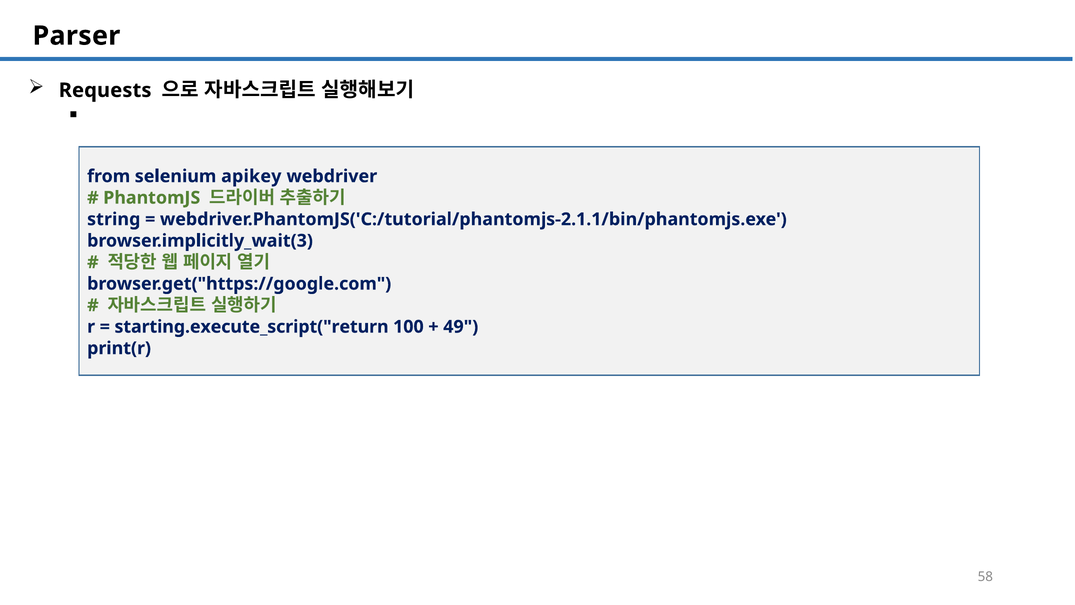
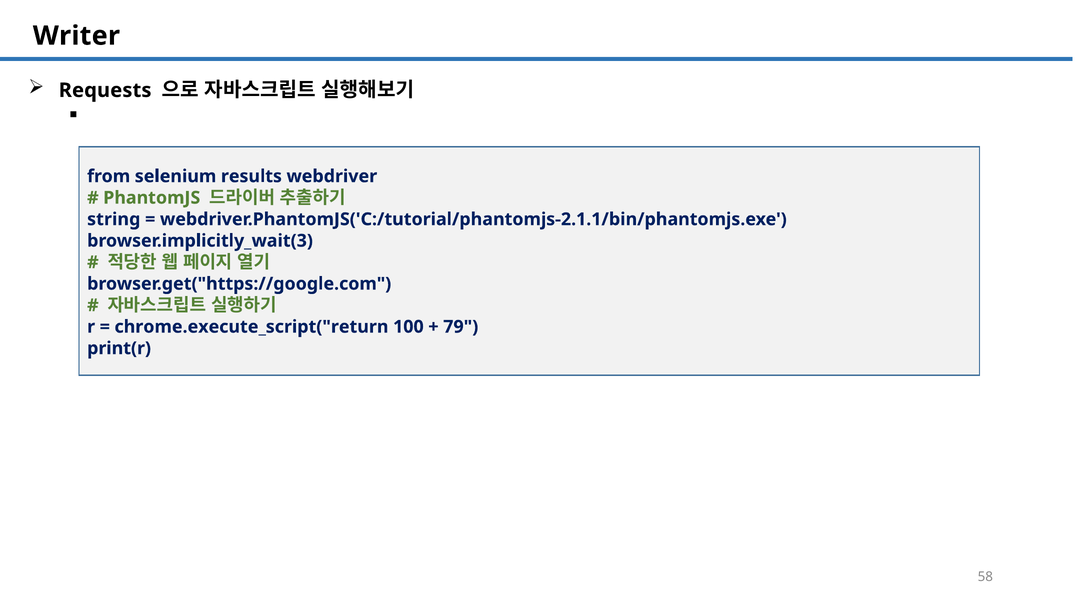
Parser: Parser -> Writer
apikey: apikey -> results
starting.execute_script("return: starting.execute_script("return -> chrome.execute_script("return
49: 49 -> 79
